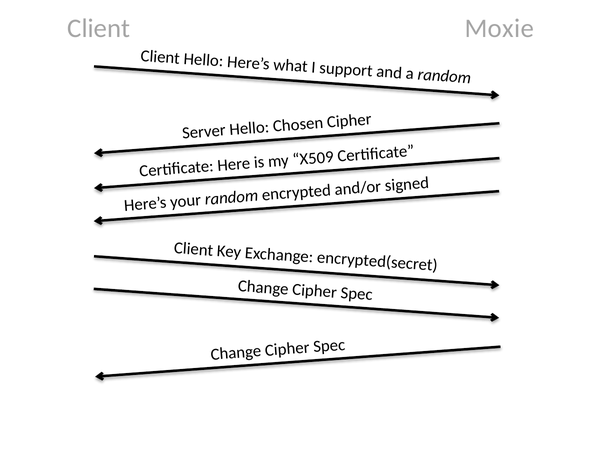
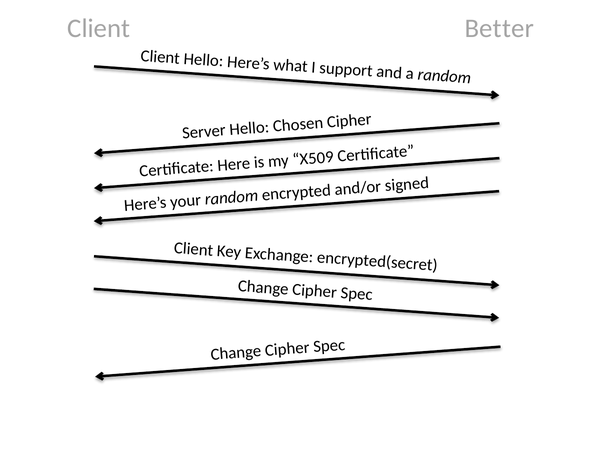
Moxie: Moxie -> Better
